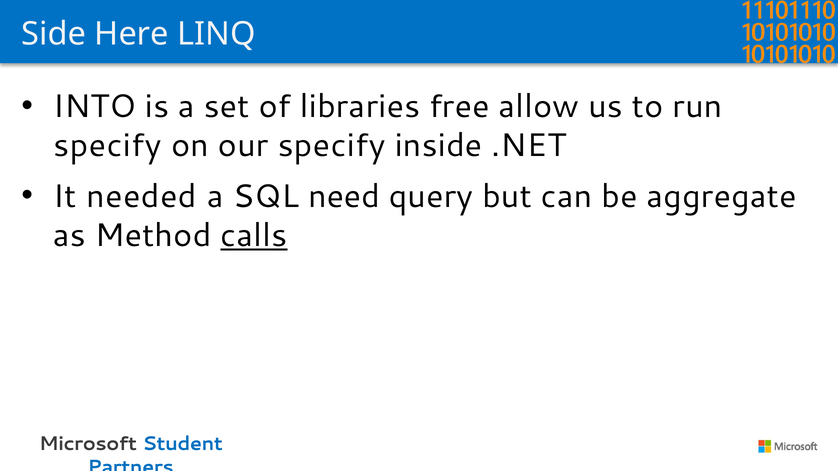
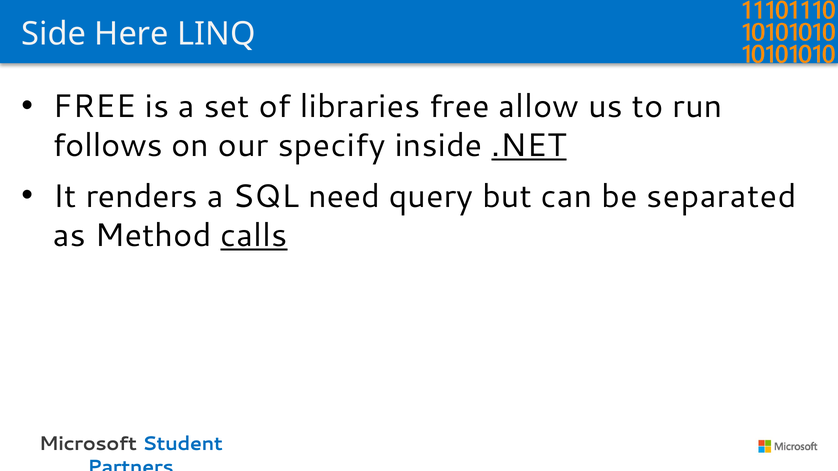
INTO at (94, 107): INTO -> FREE
specify at (107, 146): specify -> follows
.NET underline: none -> present
needed: needed -> renders
aggregate: aggregate -> separated
